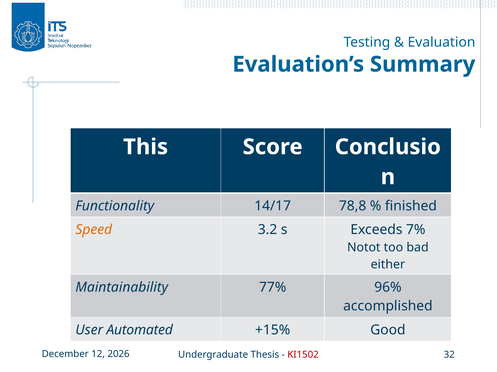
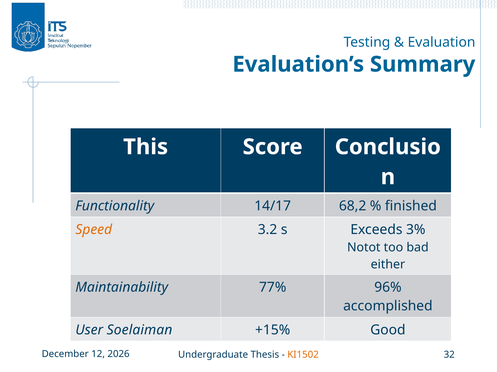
78,8: 78,8 -> 68,2
7%: 7% -> 3%
Automated: Automated -> Soelaiman
KI1502 colour: red -> orange
